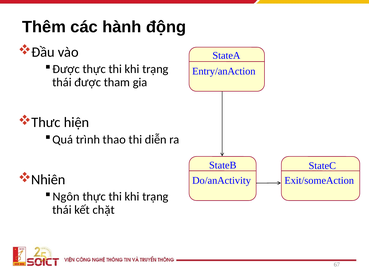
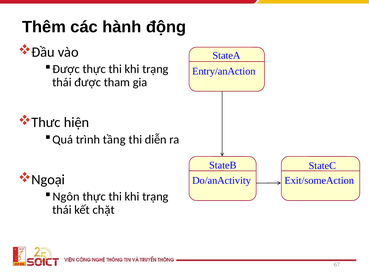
thao: thao -> tầng
Nhiên: Nhiên -> Ngoại
